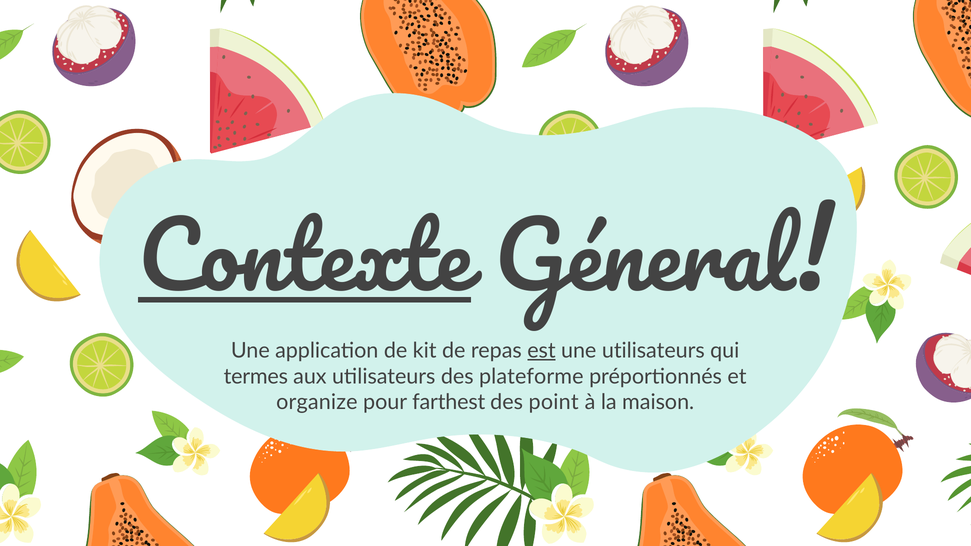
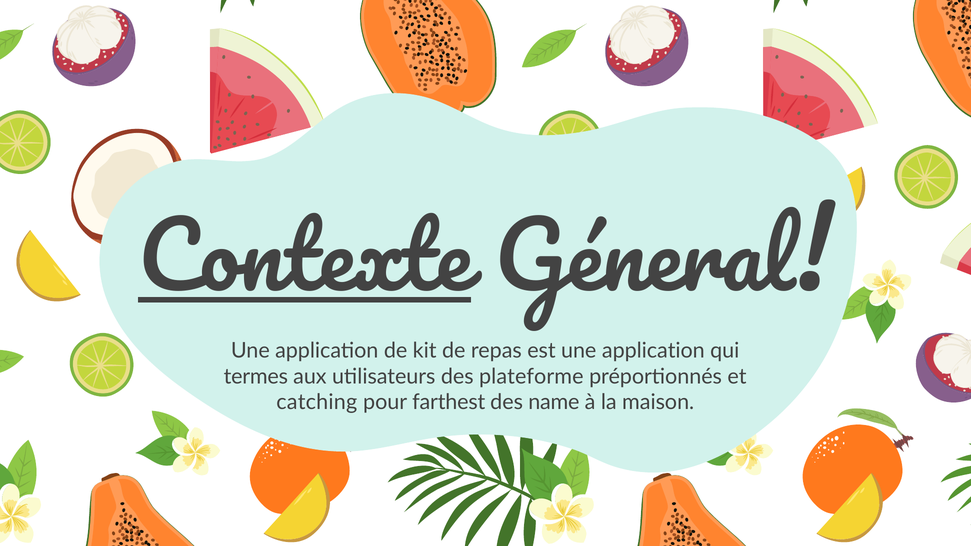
est underline: present -> none
utilisateurs at (653, 351): utilisateurs -> application
organize: organize -> catching
point: point -> name
